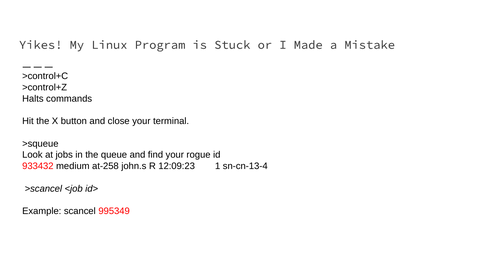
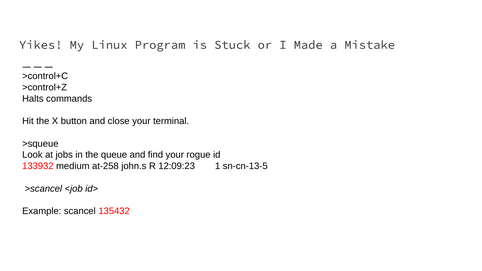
933432: 933432 -> 133932
sn-cn-13-4: sn-cn-13-4 -> sn-cn-13-5
995349: 995349 -> 135432
